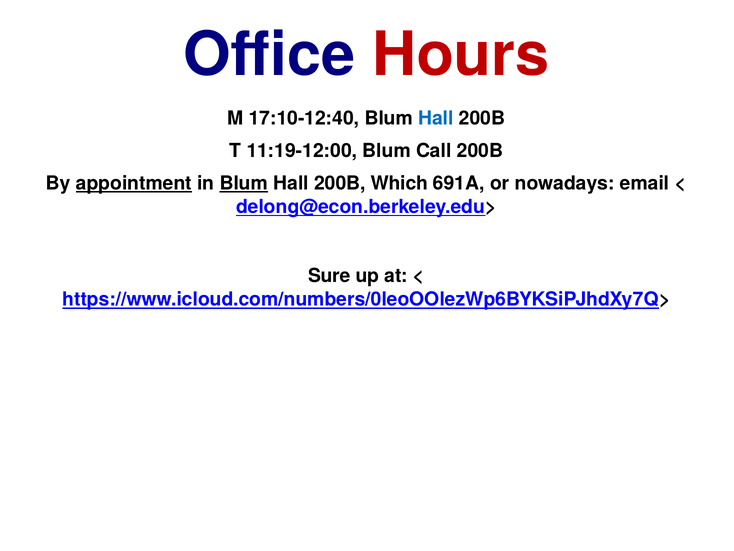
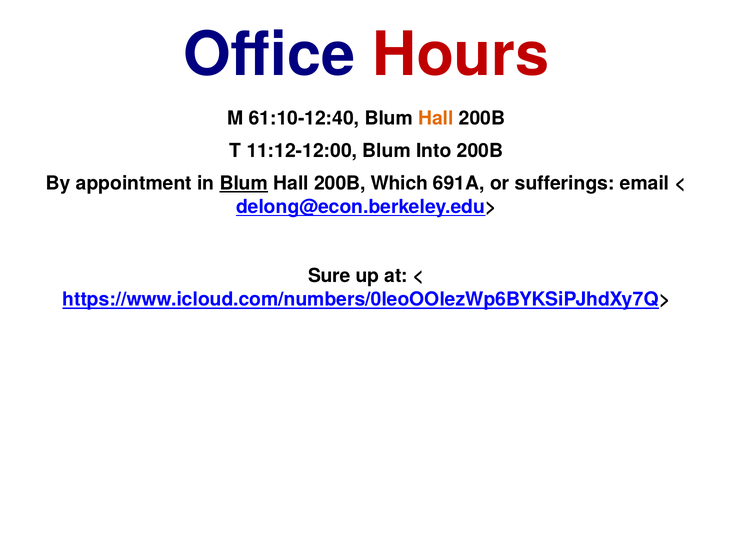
17:10-12:40: 17:10-12:40 -> 61:10-12:40
Hall at (436, 118) colour: blue -> orange
11:19-12:00: 11:19-12:00 -> 11:12-12:00
Call: Call -> Into
appointment underline: present -> none
nowadays: nowadays -> sufferings
